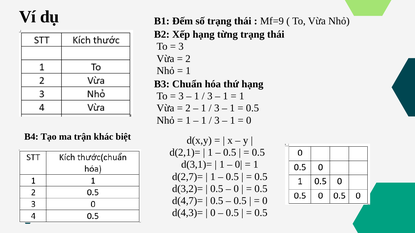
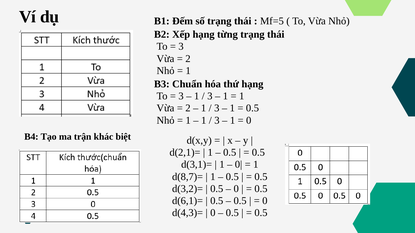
Mf=9: Mf=9 -> Mf=5
d(2,7)=: d(2,7)= -> d(8,7)=
d(4,7)=: d(4,7)= -> d(6,1)=
